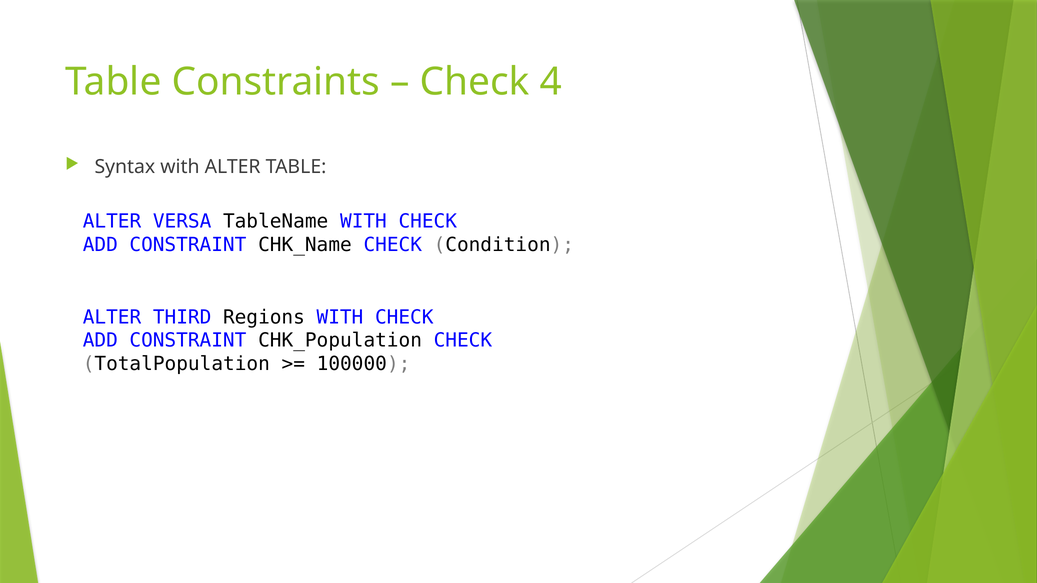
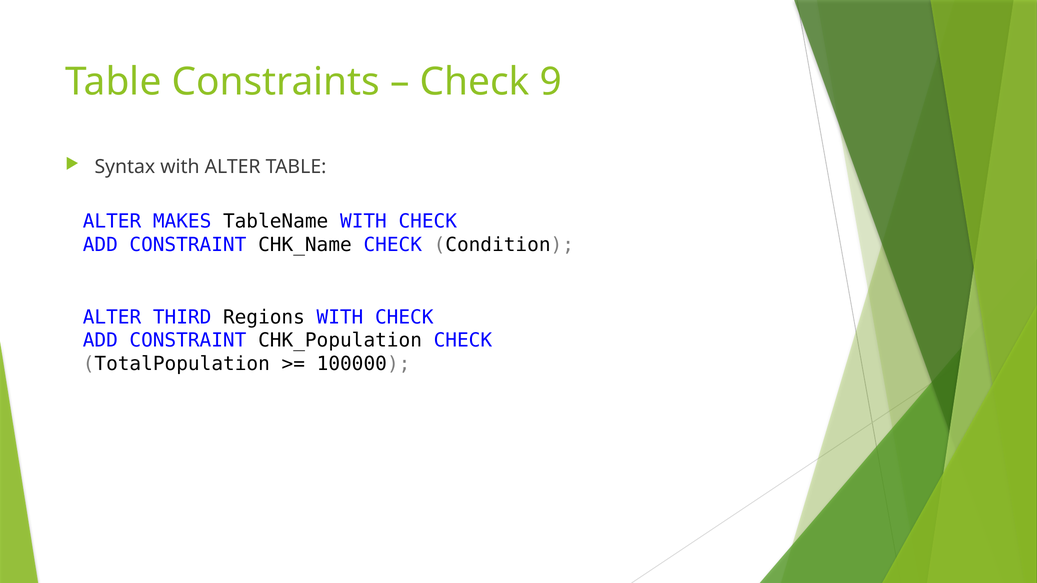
4: 4 -> 9
VERSA: VERSA -> MAKES
